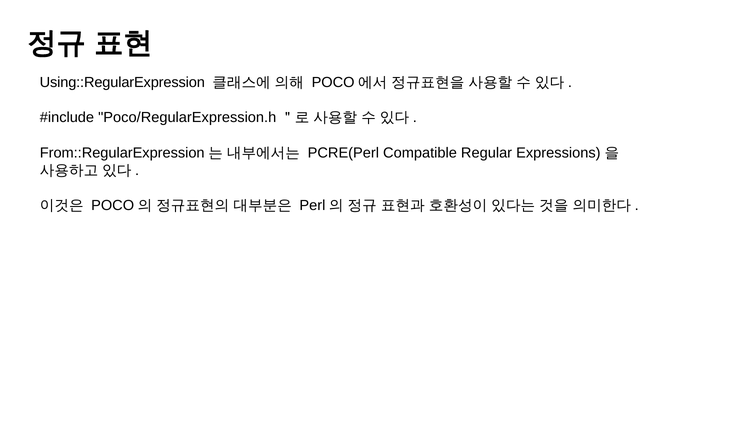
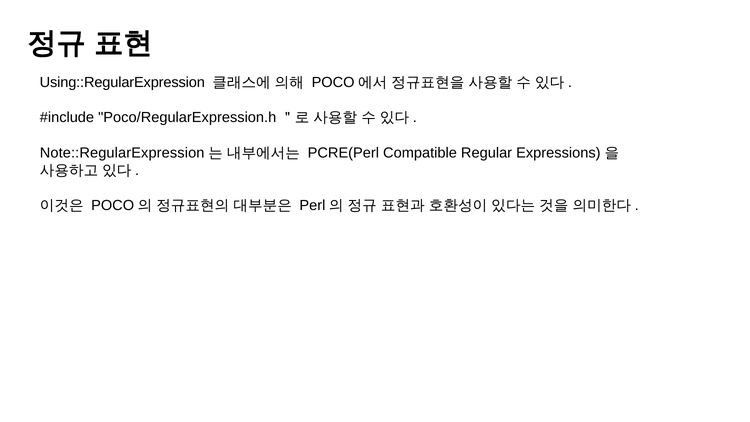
From::RegularExpression: From::RegularExpression -> Note::RegularExpression
